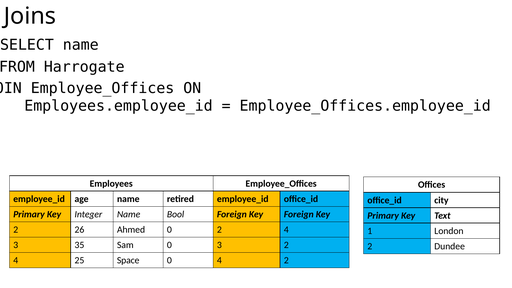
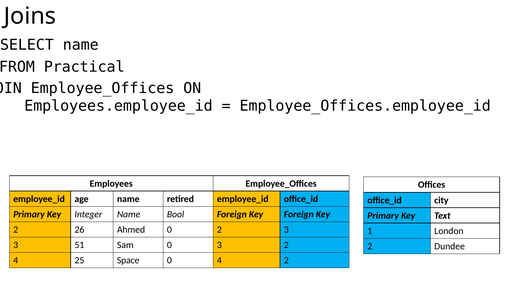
Harrogate: Harrogate -> Practical
4 at (286, 230): 4 -> 3
35: 35 -> 51
